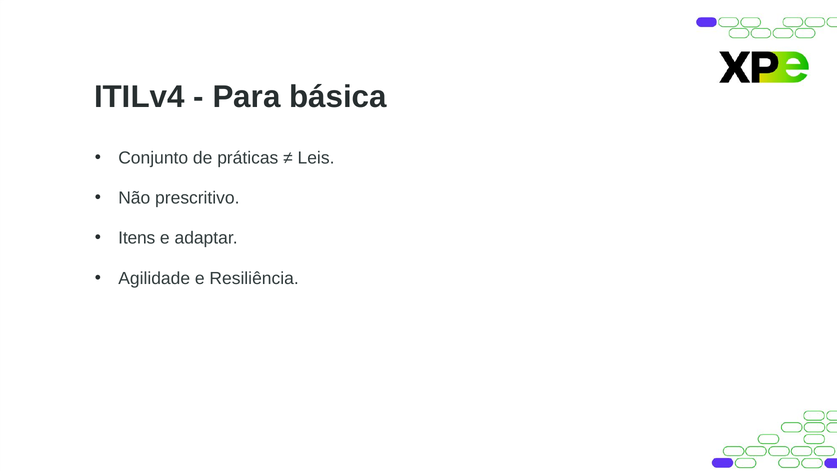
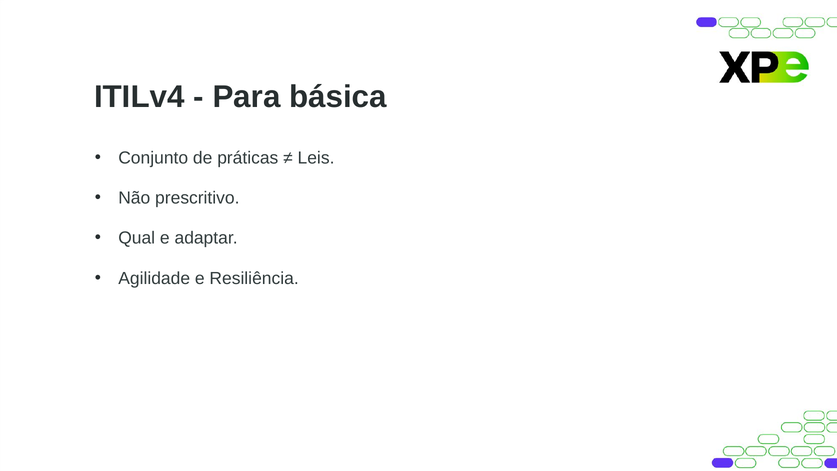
Itens: Itens -> Qual
